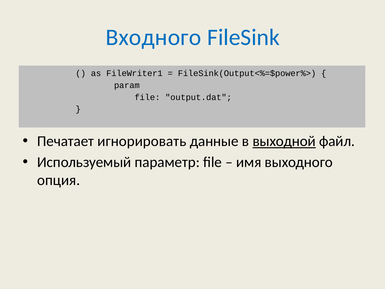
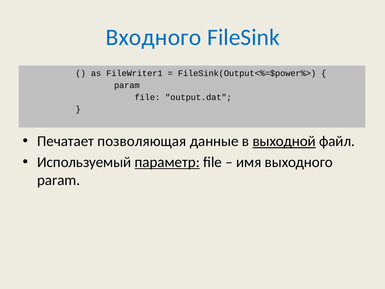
игнорировать: игнорировать -> позволяющая
параметр underline: none -> present
опция at (59, 180): опция -> param
